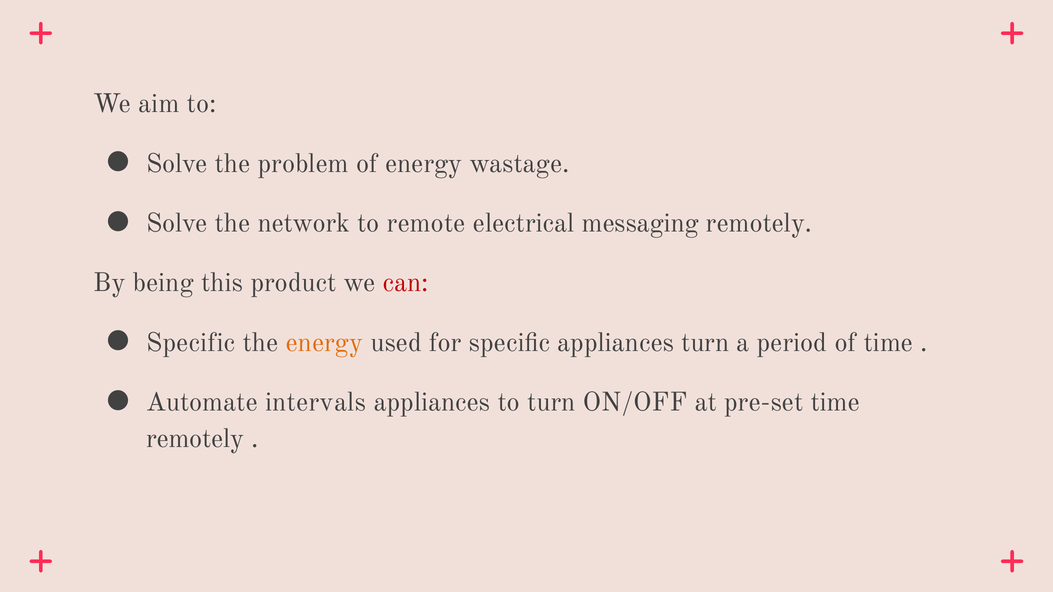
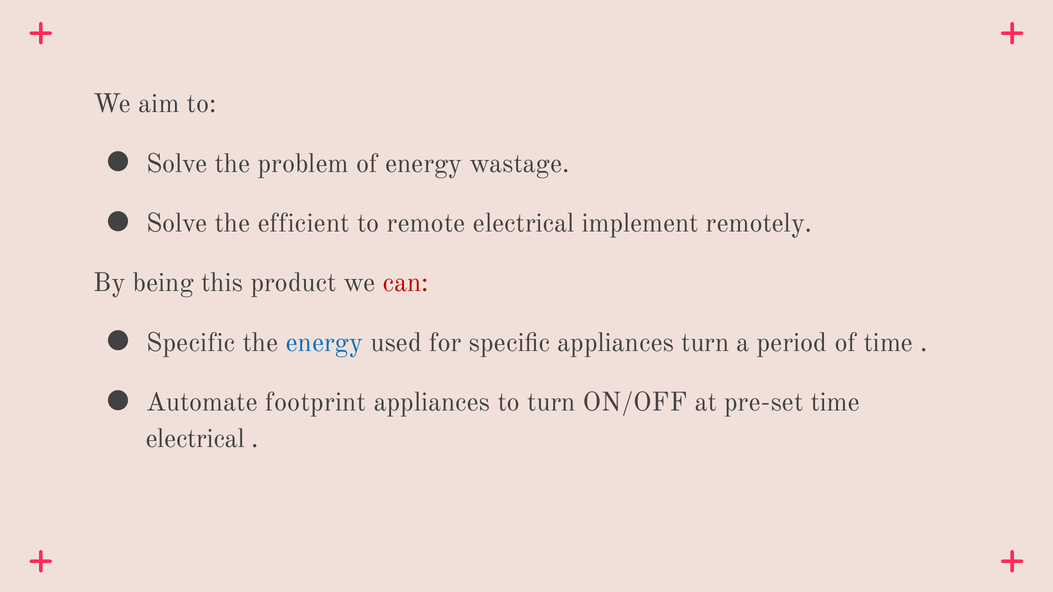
network: network -> efficient
messaging: messaging -> implement
energy at (324, 343) colour: orange -> blue
intervals: intervals -> footprint
remotely at (195, 439): remotely -> electrical
